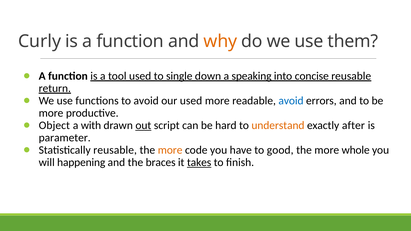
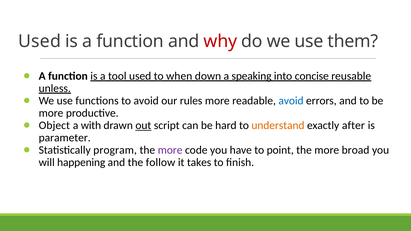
Curly at (40, 41): Curly -> Used
why colour: orange -> red
single: single -> when
return: return -> unless
our used: used -> rules
Statistically reusable: reusable -> program
more at (170, 150) colour: orange -> purple
good: good -> point
whole: whole -> broad
braces: braces -> follow
takes underline: present -> none
